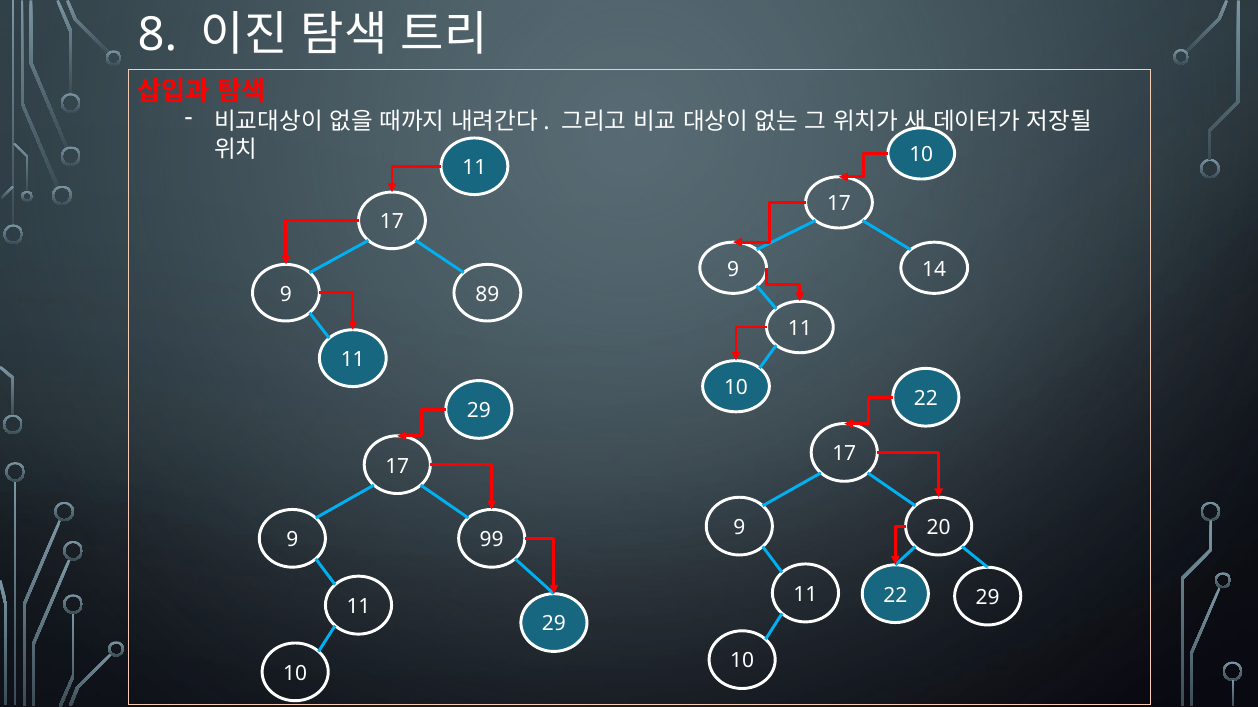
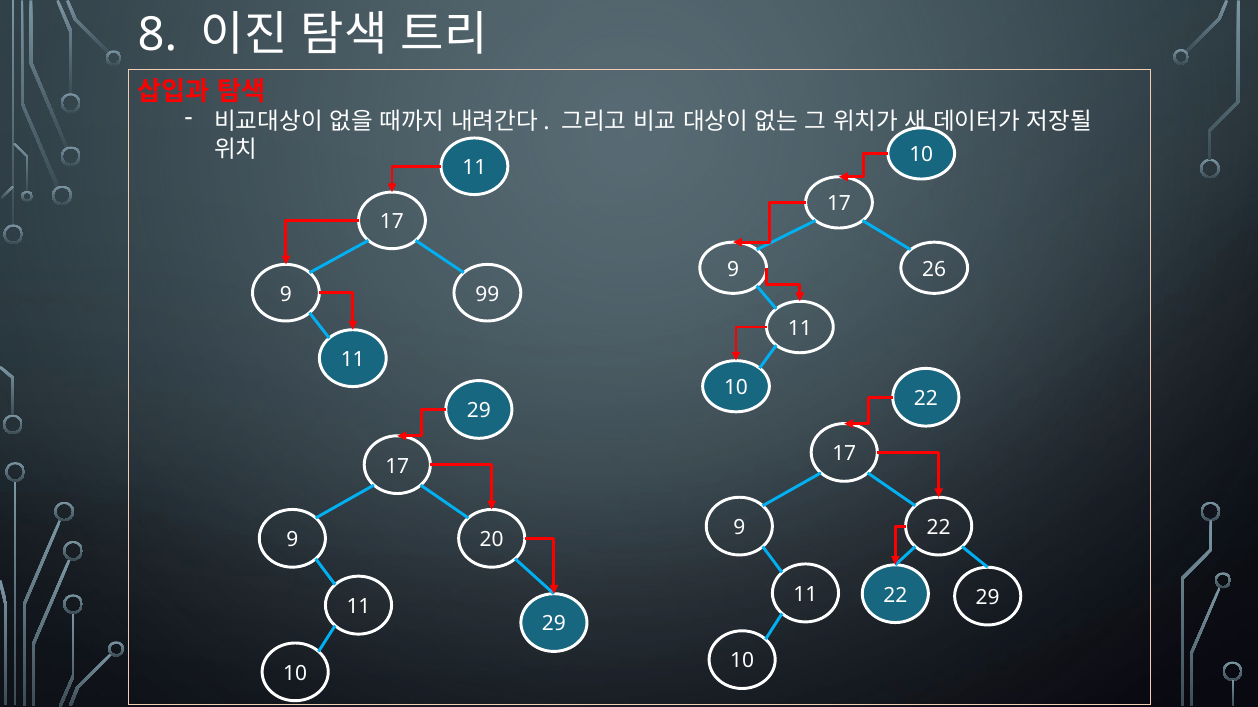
14: 14 -> 26
89: 89 -> 99
9 20: 20 -> 22
99: 99 -> 20
